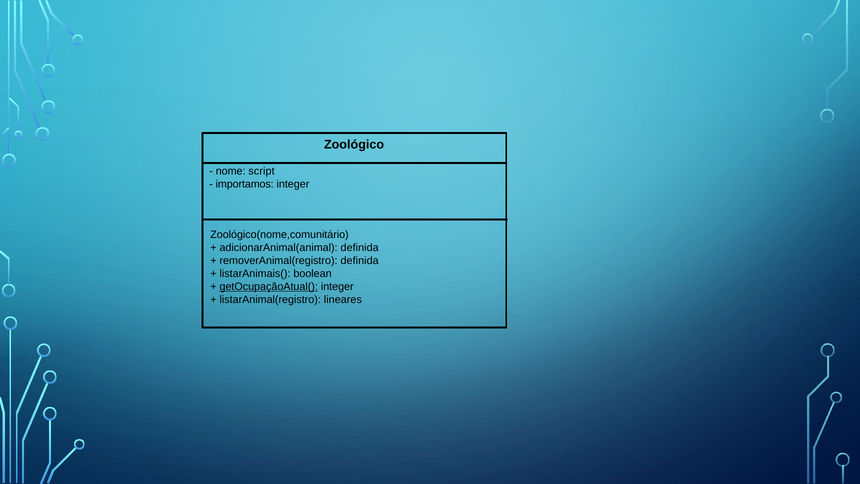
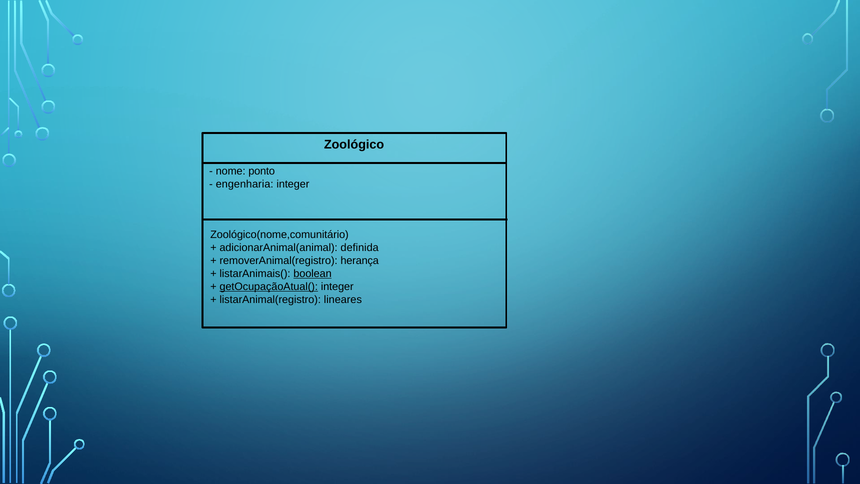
script: script -> ponto
importamos: importamos -> engenharia
removerAnimal(registro definida: definida -> herança
boolean underline: none -> present
